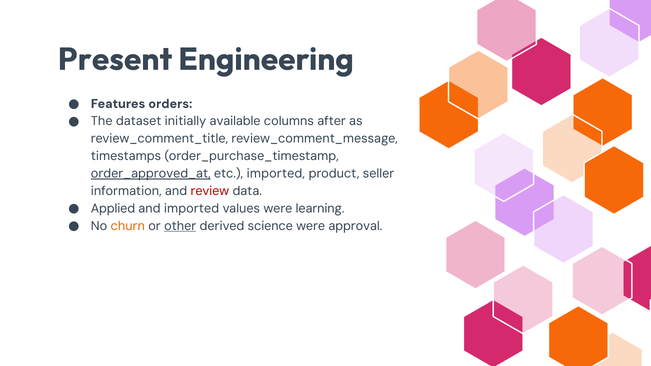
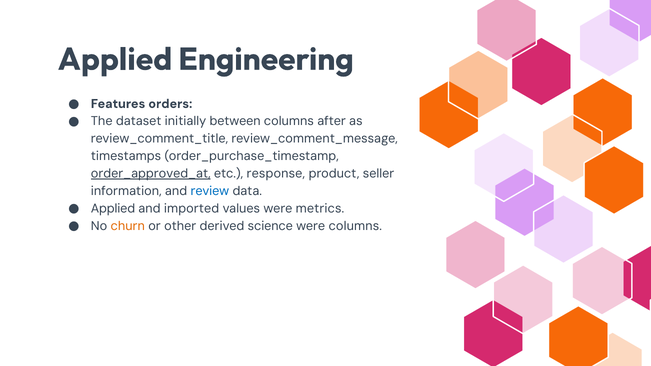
Present at (115, 59): Present -> Applied
available: available -> between
etc imported: imported -> response
review colour: red -> blue
learning: learning -> metrics
other underline: present -> none
were approval: approval -> columns
